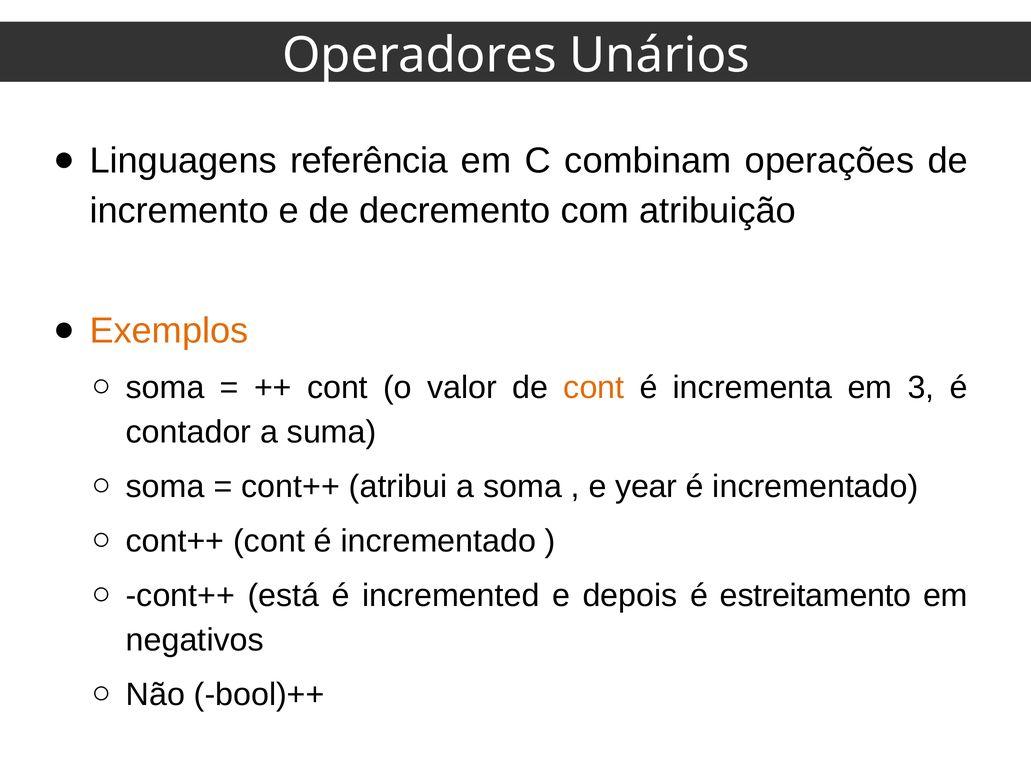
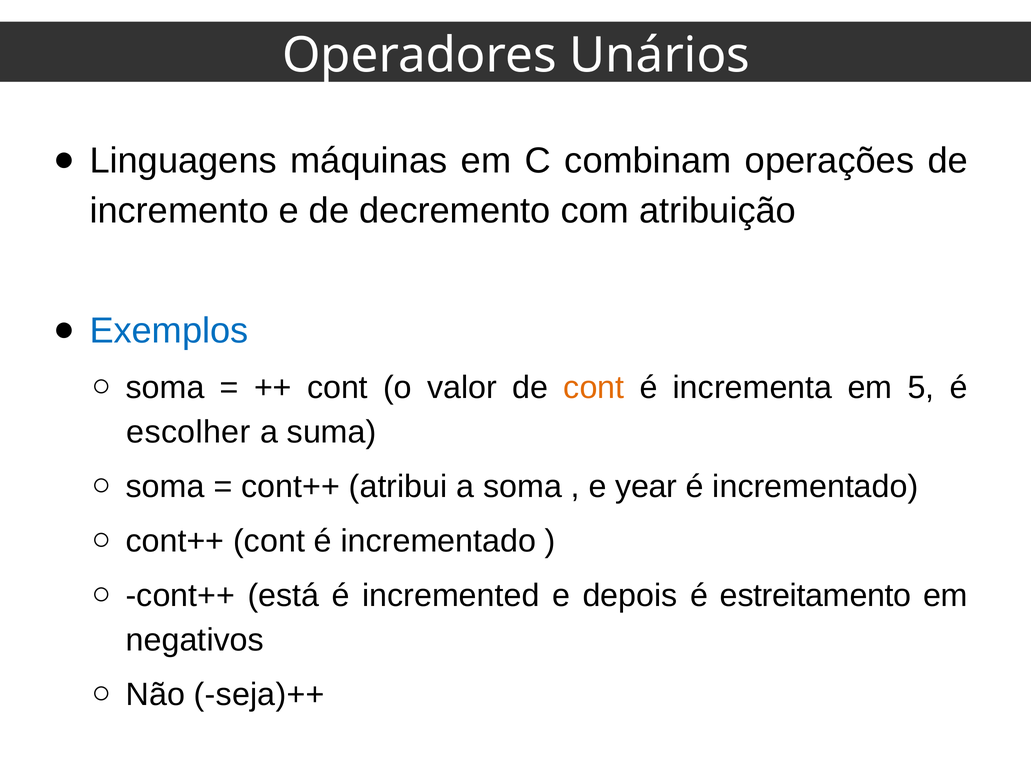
referência: referência -> máquinas
Exemplos colour: orange -> blue
3: 3 -> 5
contador: contador -> escolher
bool)++: bool)++ -> seja)++
